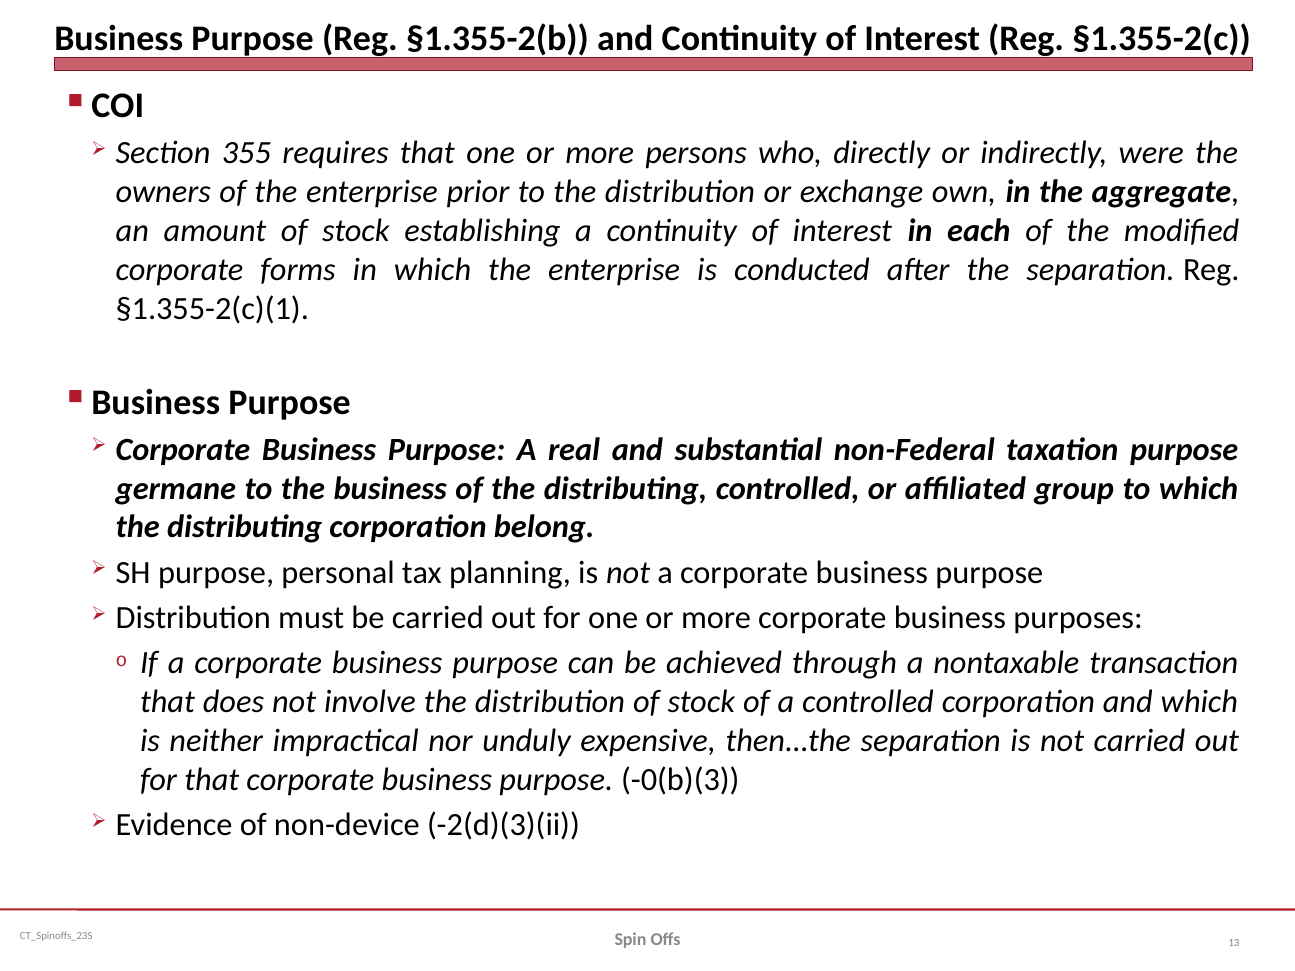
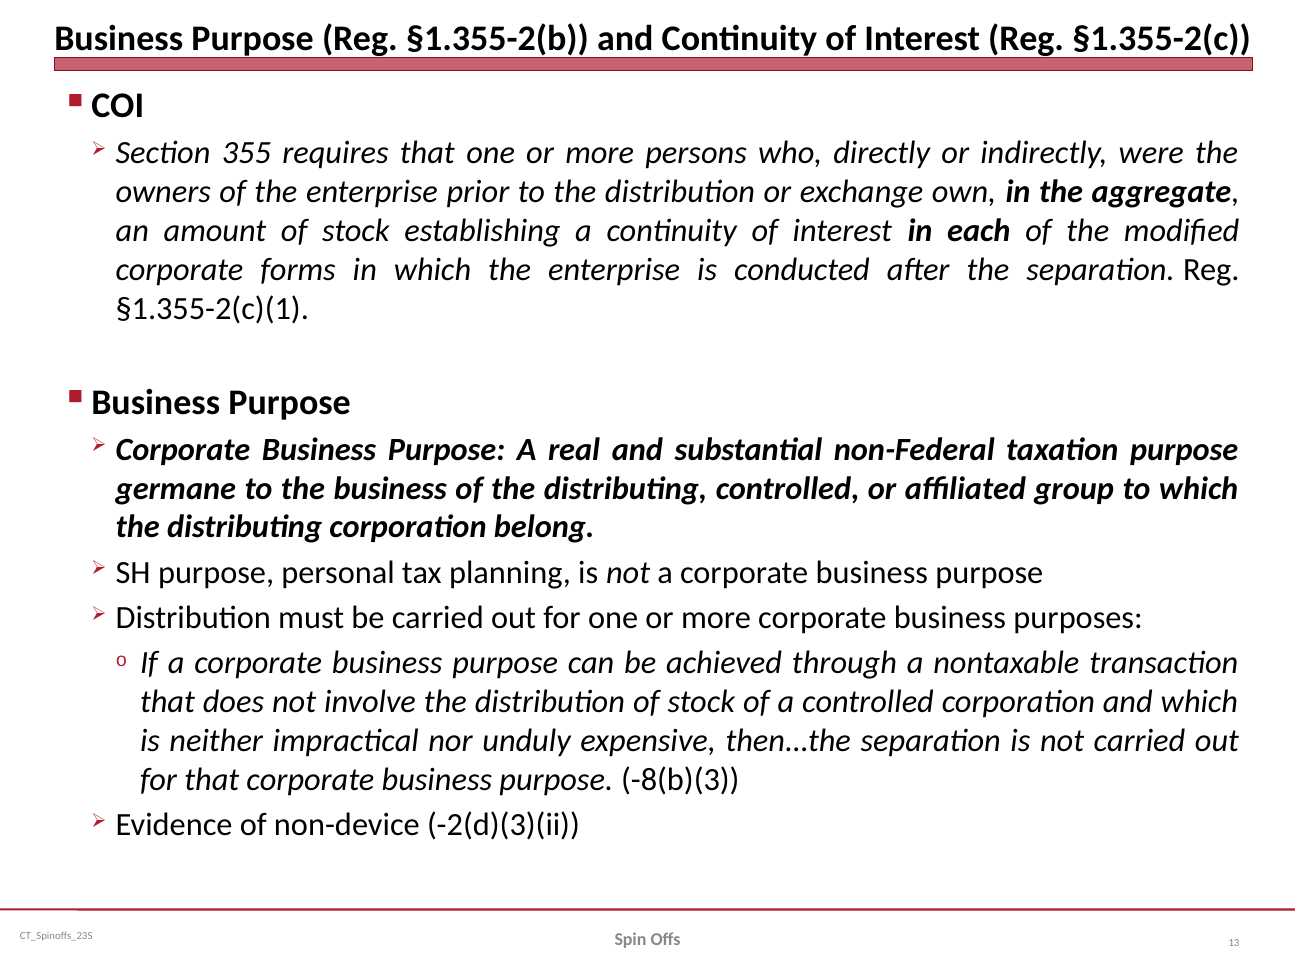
-0(b)(3: -0(b)(3 -> -8(b)(3
